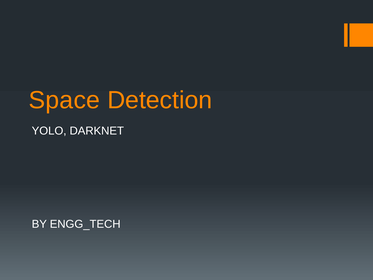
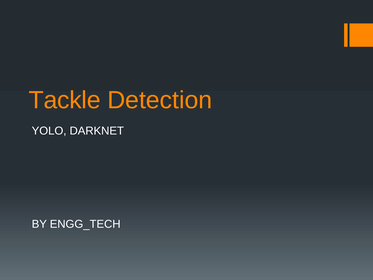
Space: Space -> Tackle
